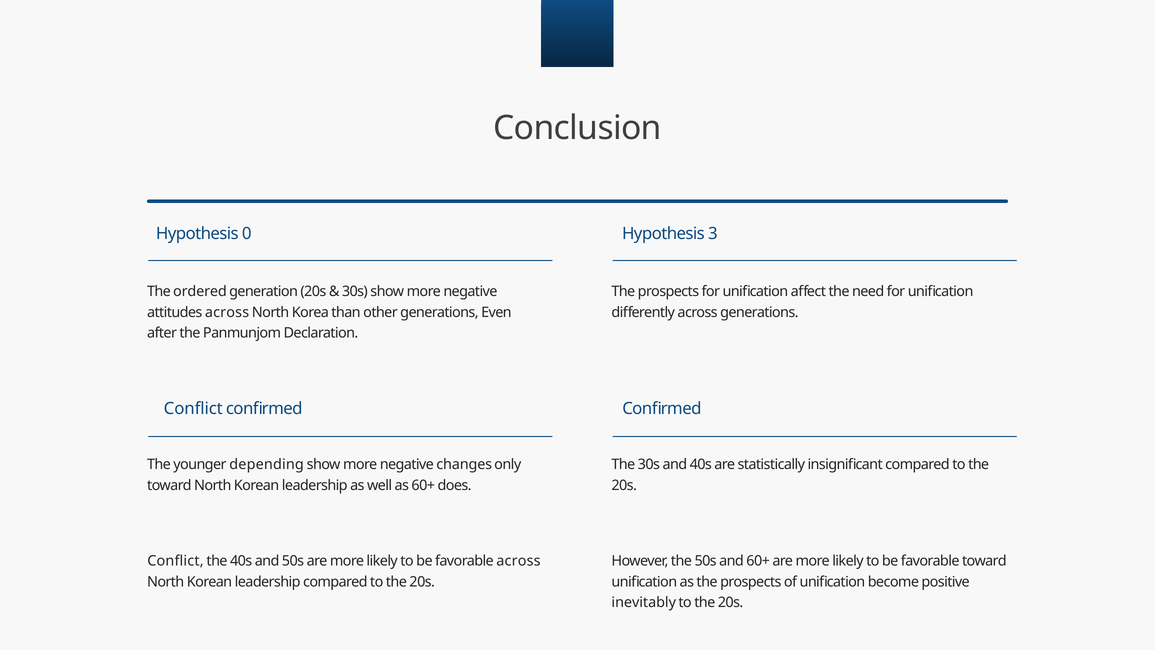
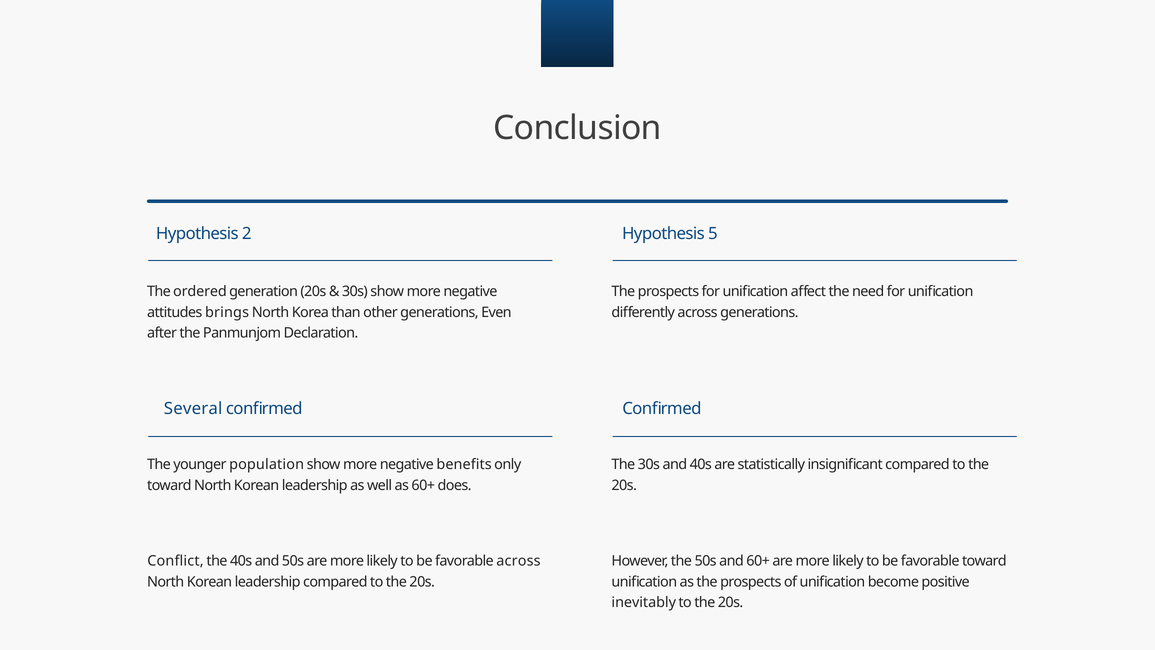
0: 0 -> 2
3: 3 -> 5
attitudes across: across -> brings
Conflict at (193, 408): Conflict -> Several
depending: depending -> population
changes: changes -> benefits
